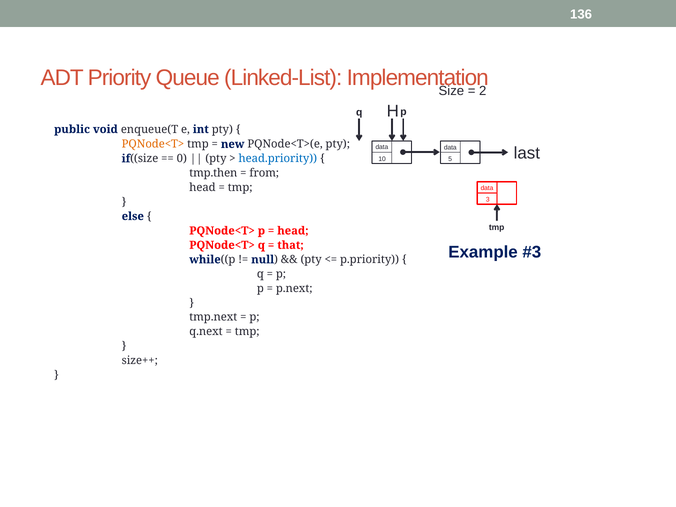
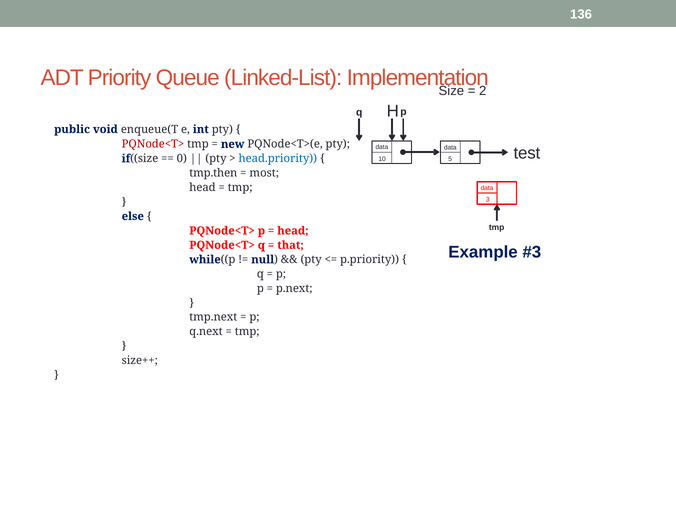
PQNode<T> at (153, 144) colour: orange -> red
last: last -> test
from: from -> most
